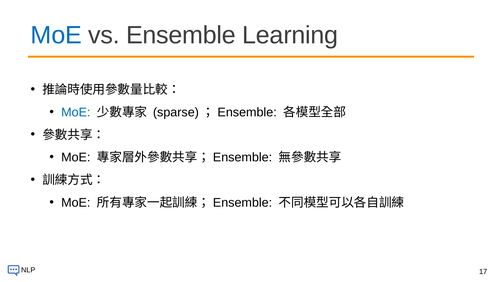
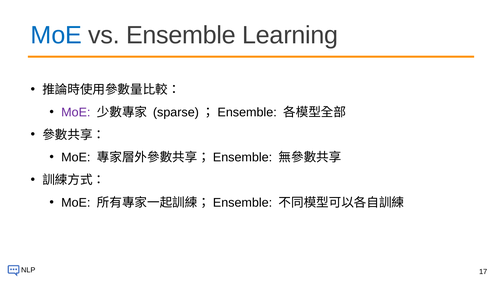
MoE at (76, 112) colour: blue -> purple
